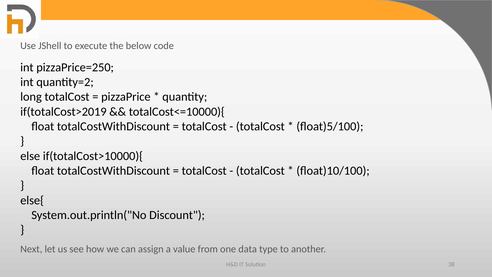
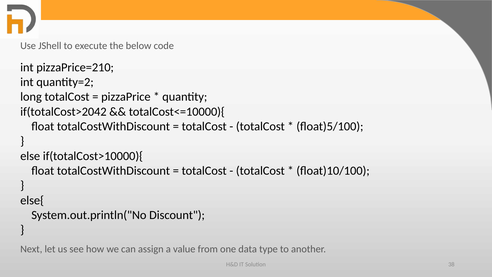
pizzaPrice=250: pizzaPrice=250 -> pizzaPrice=210
if(totalCost>2019: if(totalCost>2019 -> if(totalCost>2042
